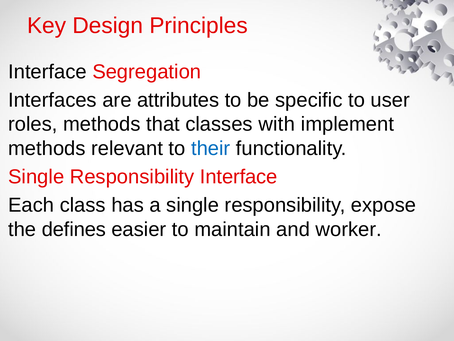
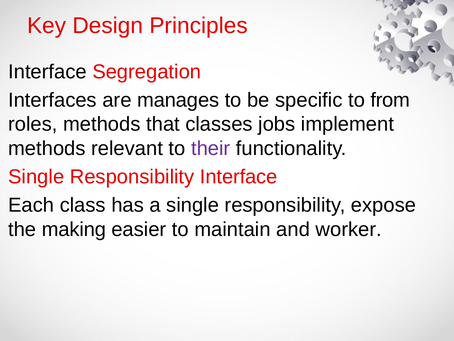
attributes: attributes -> manages
user: user -> from
with: with -> jobs
their colour: blue -> purple
defines: defines -> making
